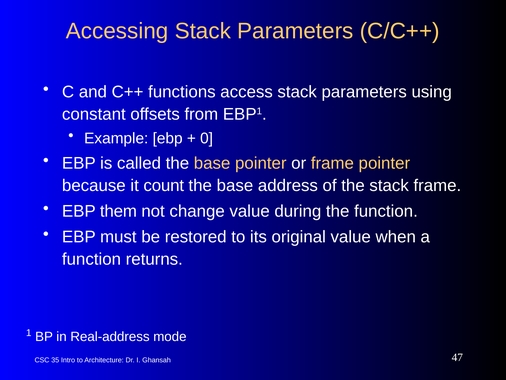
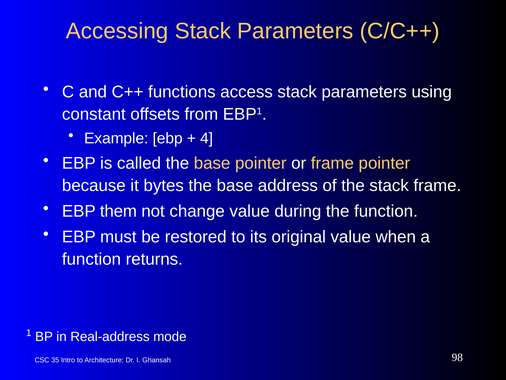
0: 0 -> 4
count: count -> bytes
47: 47 -> 98
